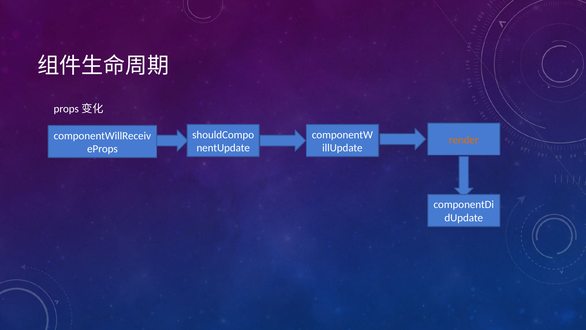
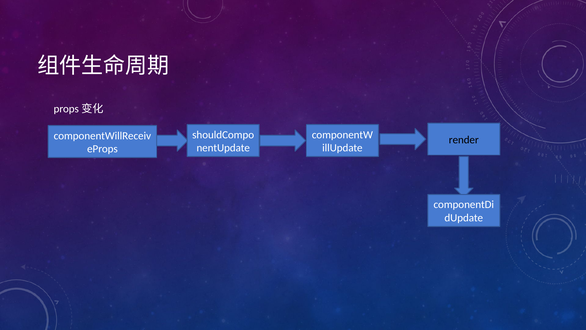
render colour: orange -> black
